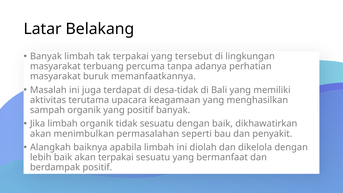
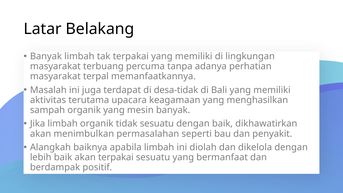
terpakai yang tersebut: tersebut -> memiliki
buruk: buruk -> terpal
yang positif: positif -> mesin
